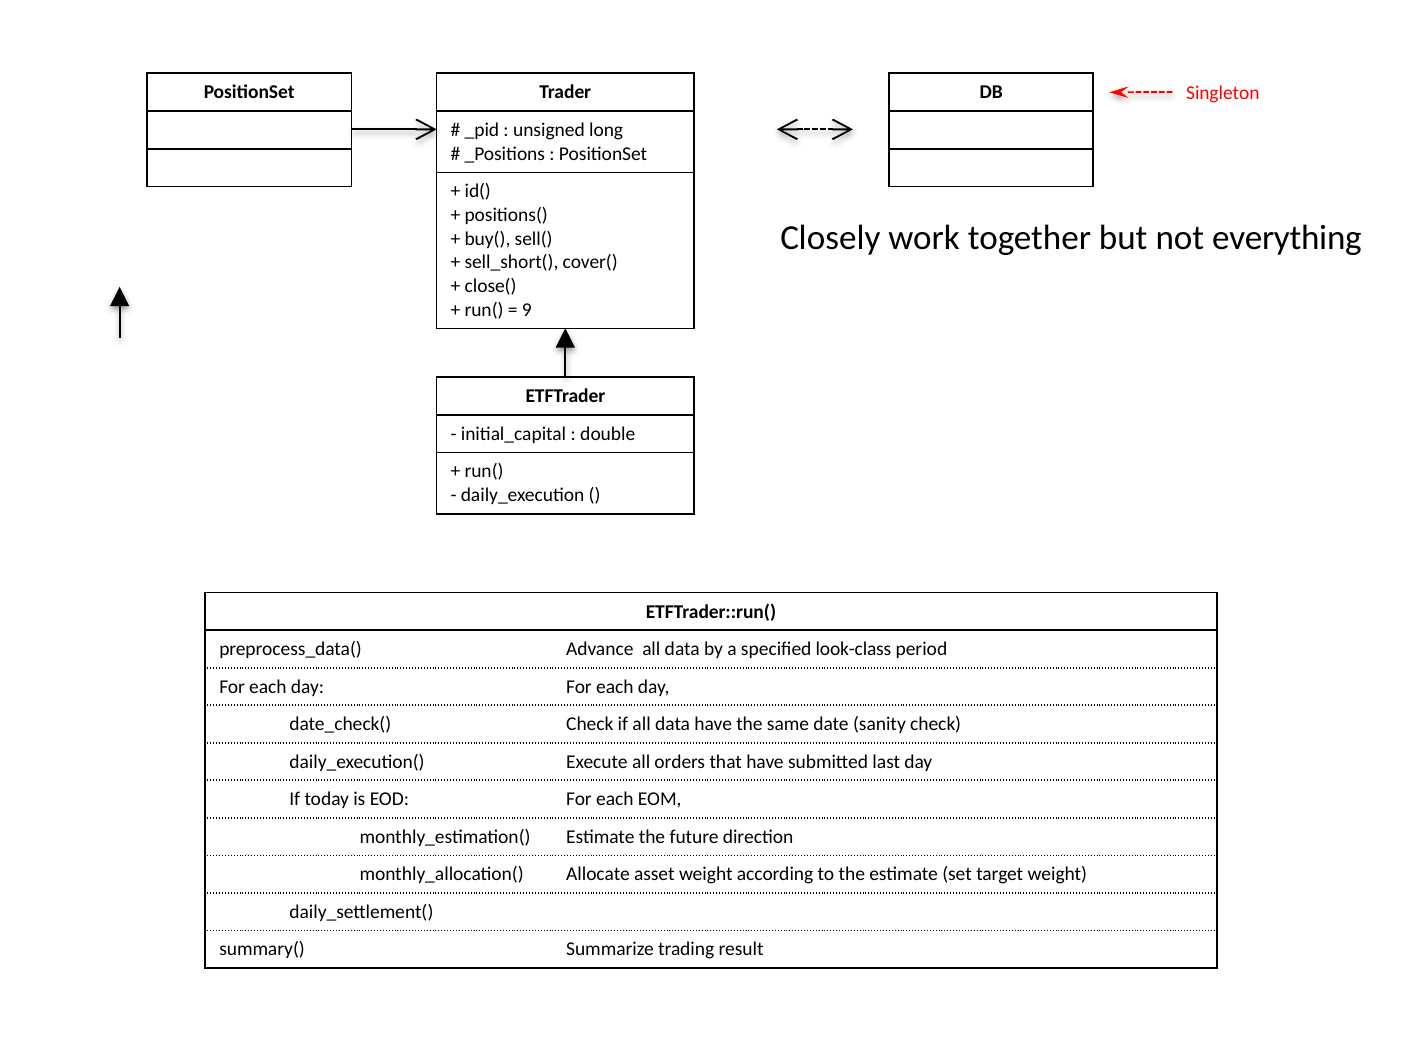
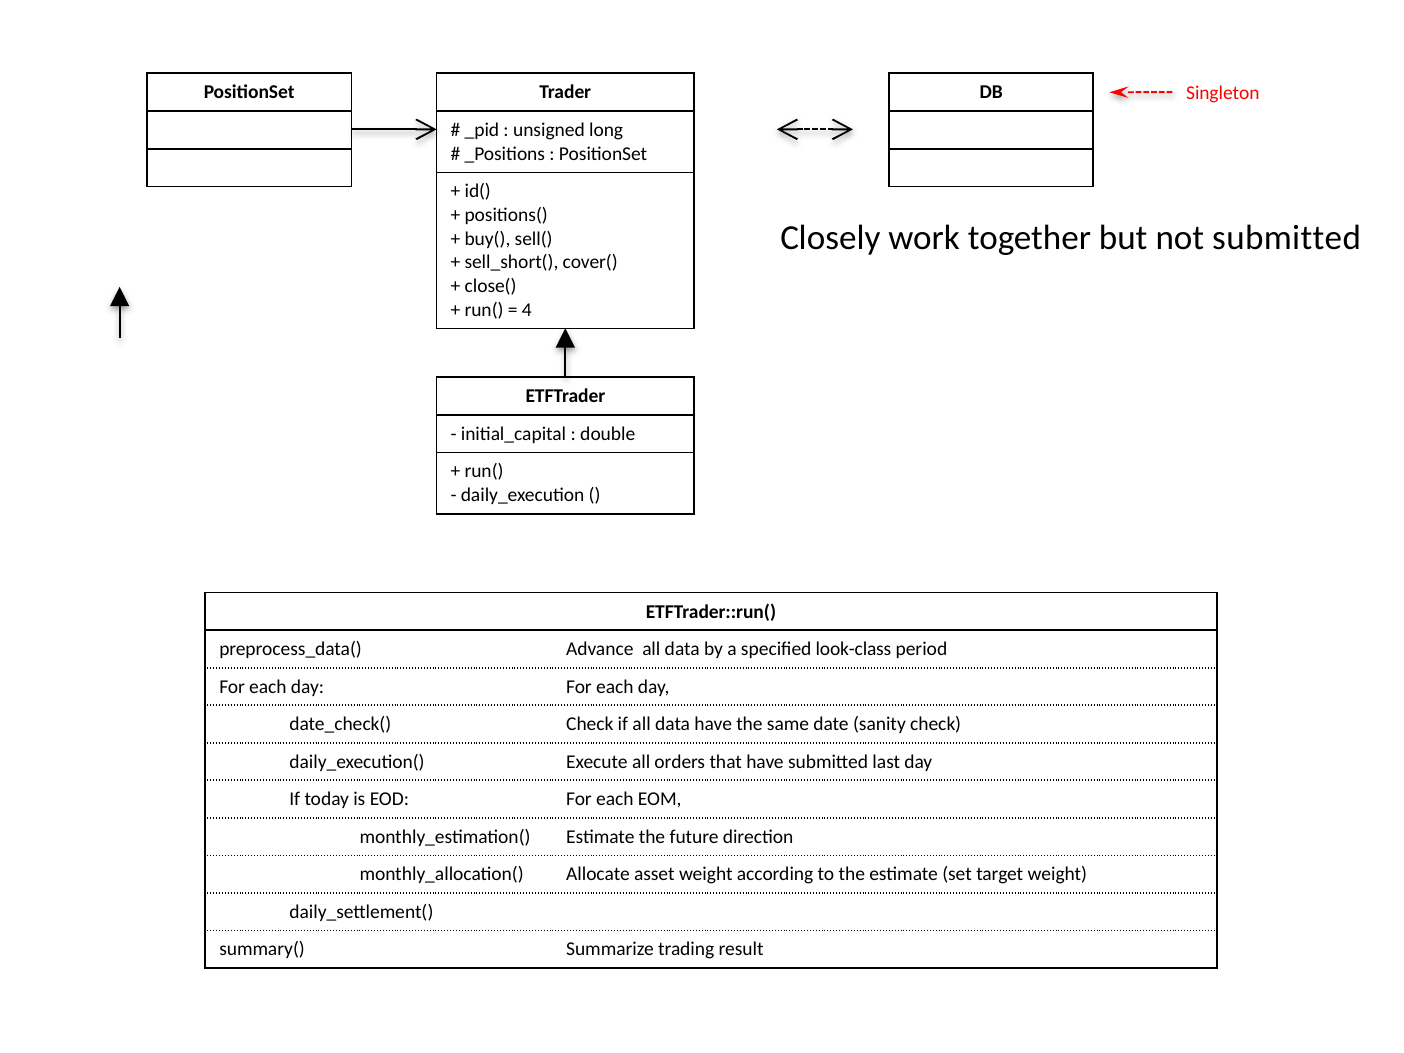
not everything: everything -> submitted
9: 9 -> 4
